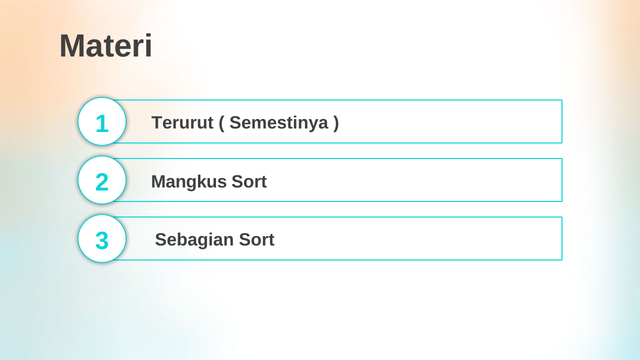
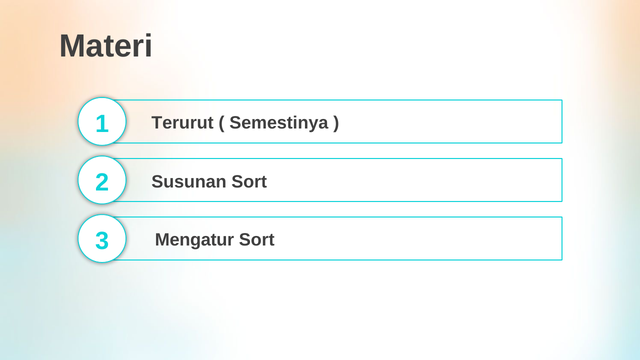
Mangkus: Mangkus -> Susunan
Sebagian: Sebagian -> Mengatur
